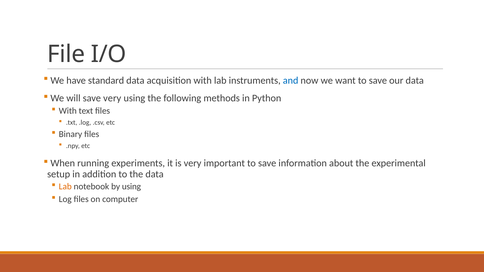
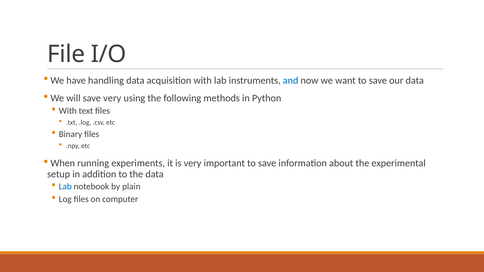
standard: standard -> handling
Lab at (65, 187) colour: orange -> blue
by using: using -> plain
